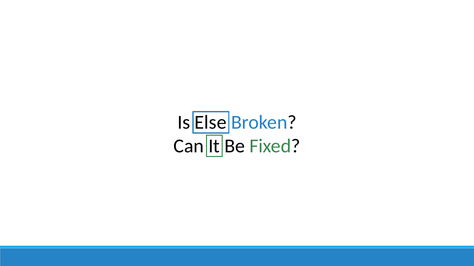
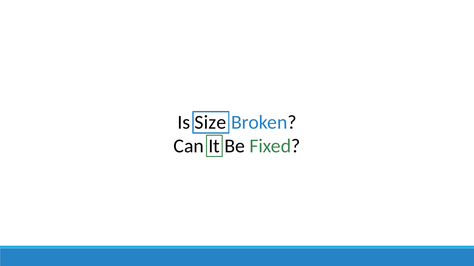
Else: Else -> Size
